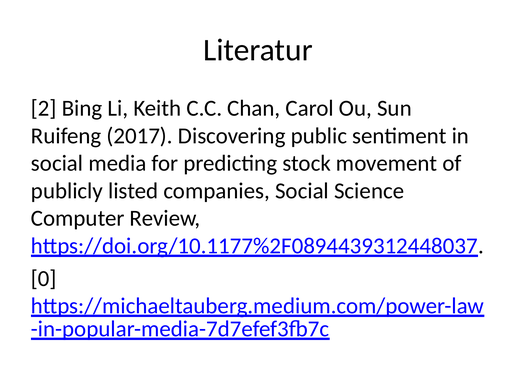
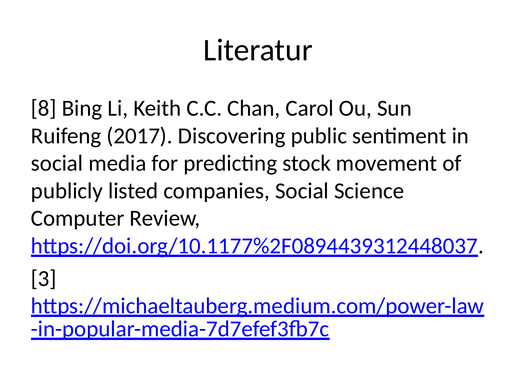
2: 2 -> 8
0: 0 -> 3
